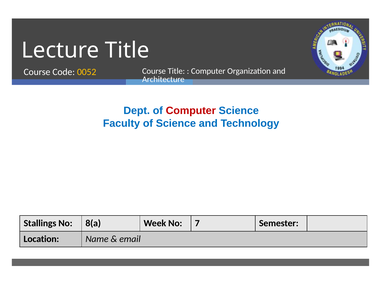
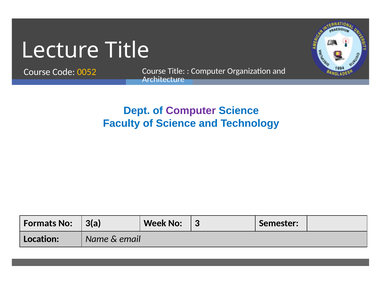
Computer at (191, 111) colour: red -> purple
Stallings: Stallings -> Formats
8(a: 8(a -> 3(a
7: 7 -> 3
